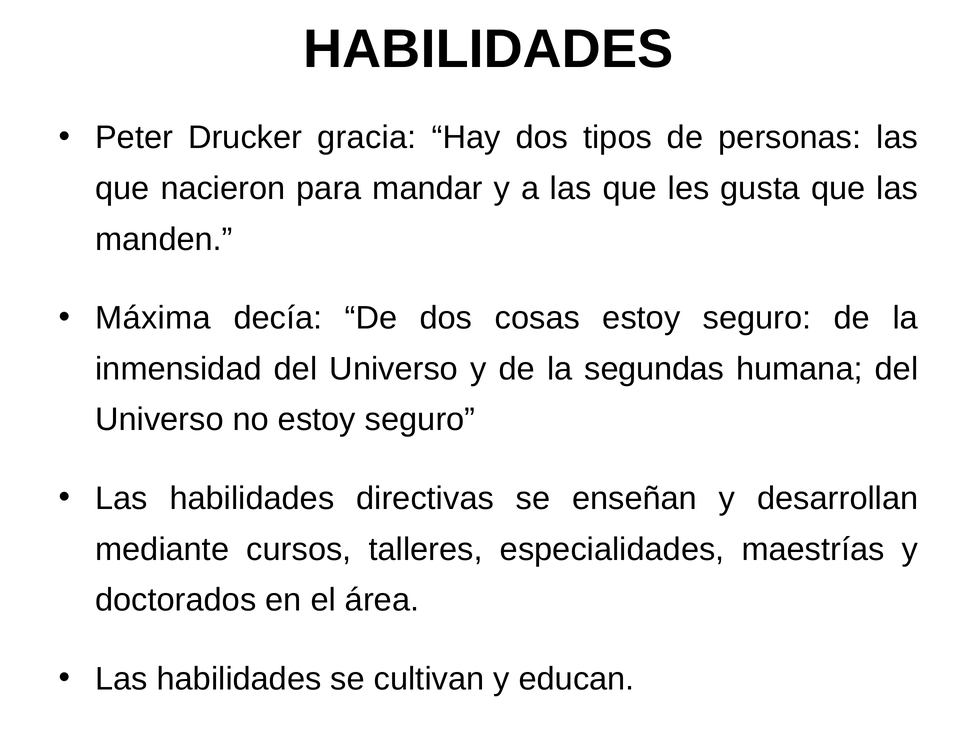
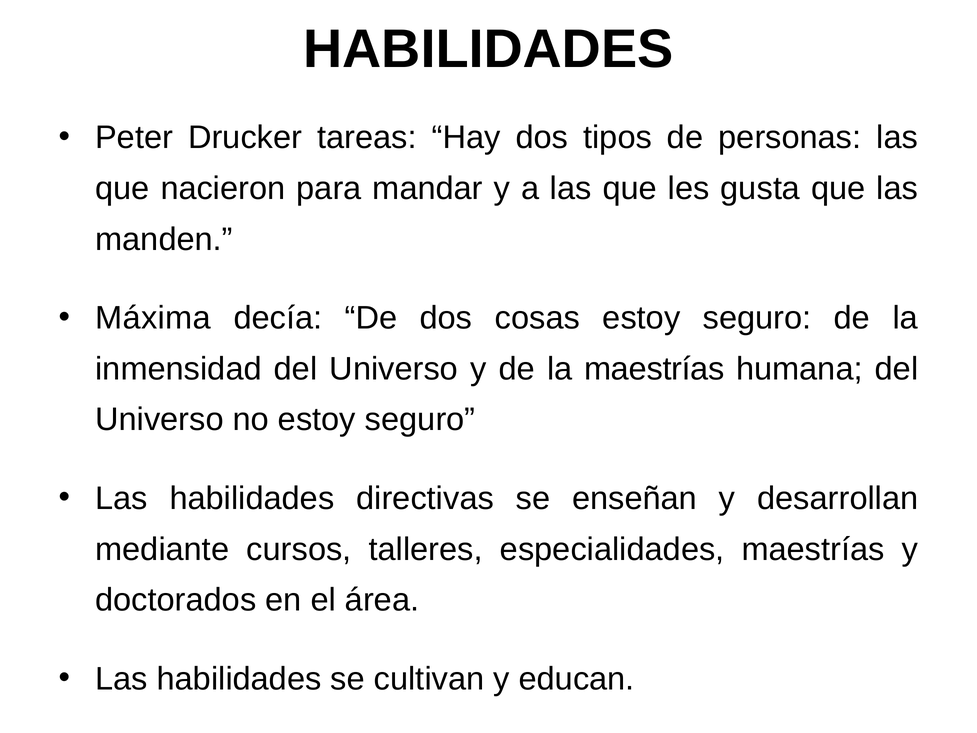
gracia: gracia -> tareas
la segundas: segundas -> maestrías
